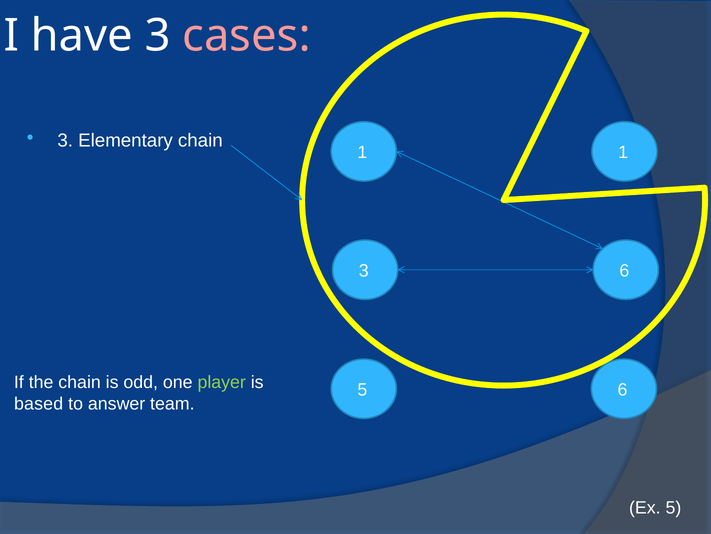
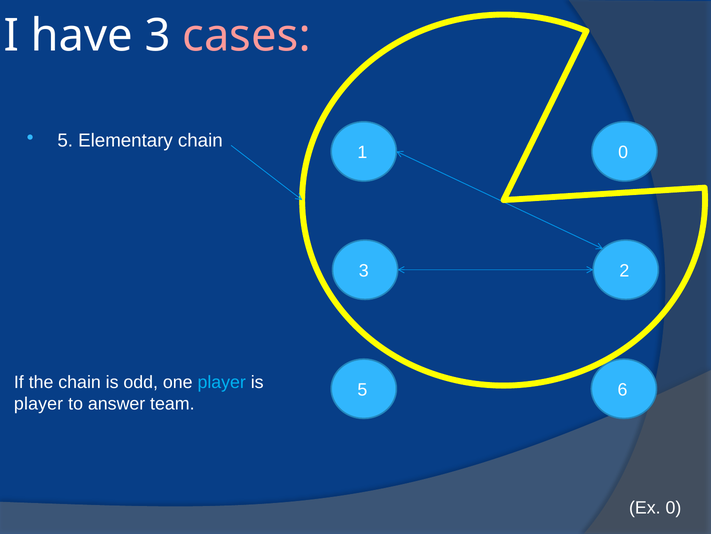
3 at (65, 140): 3 -> 5
1 1: 1 -> 0
3 6: 6 -> 2
player at (222, 382) colour: light green -> light blue
based at (39, 403): based -> player
Ex 5: 5 -> 0
